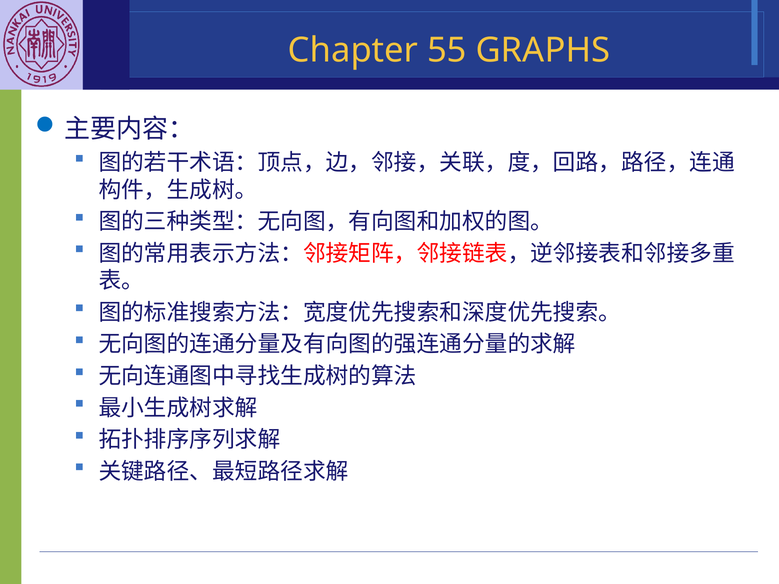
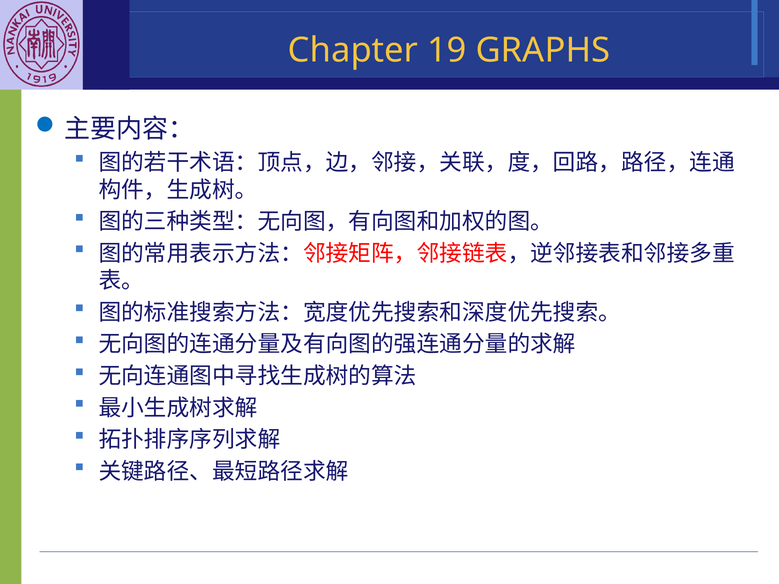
55: 55 -> 19
